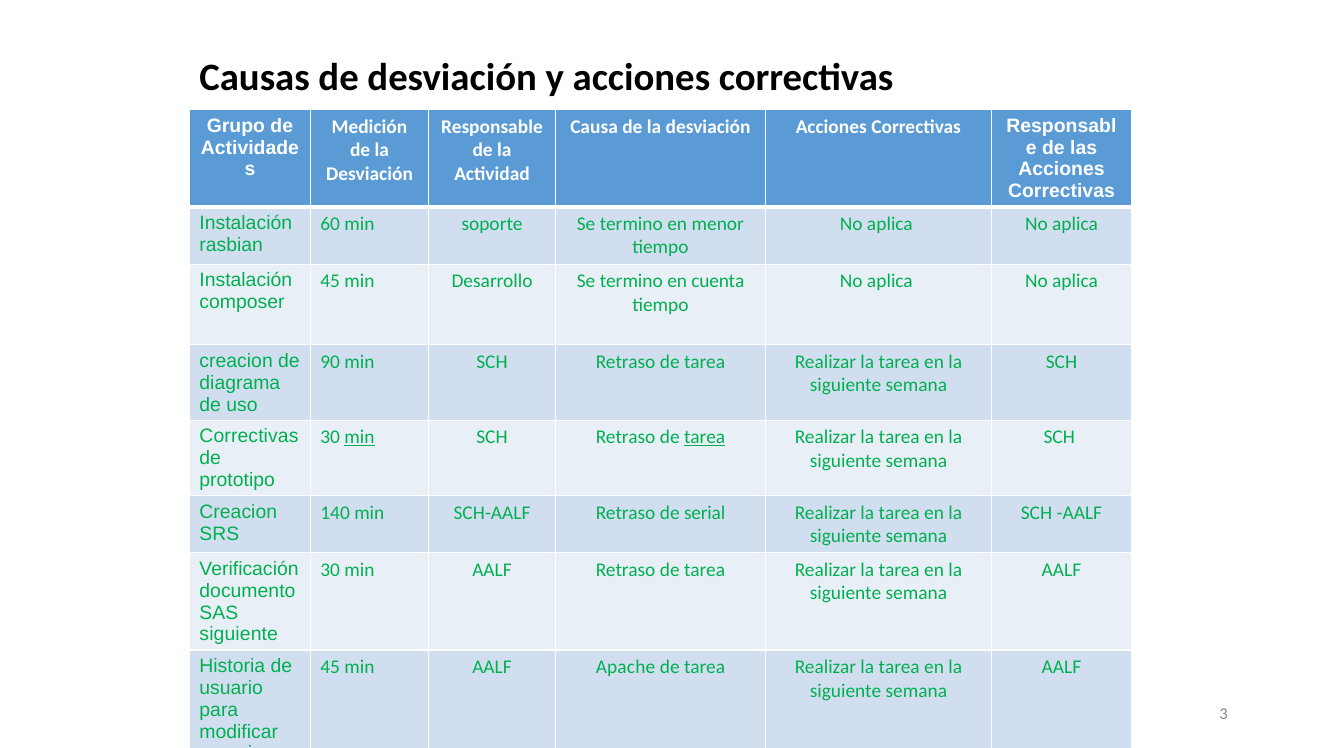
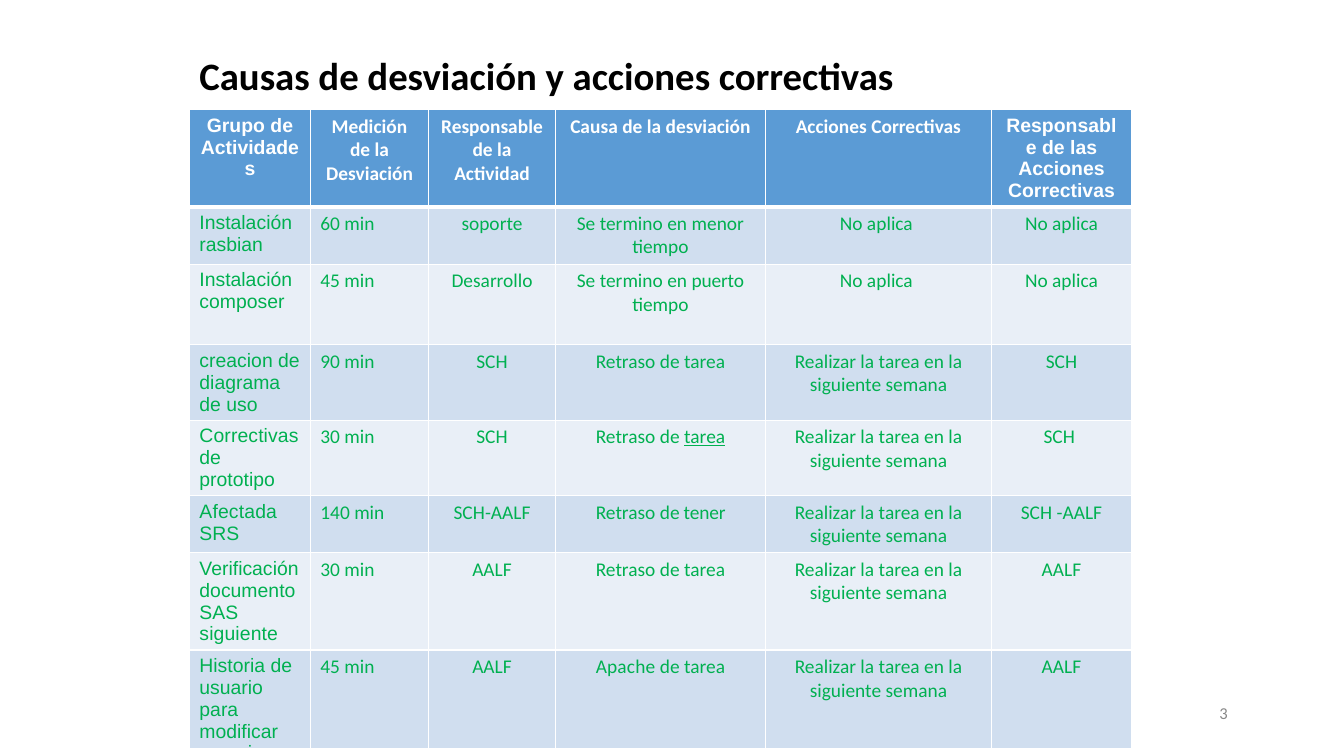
cuenta: cuenta -> puerto
min at (360, 437) underline: present -> none
Creacion at (238, 512): Creacion -> Afectada
serial: serial -> tener
